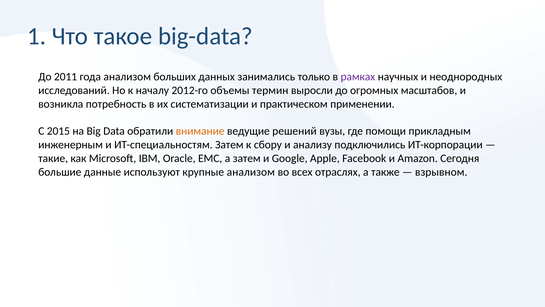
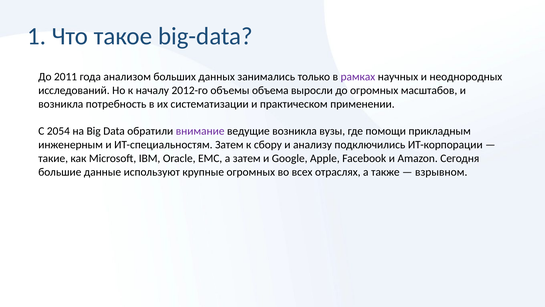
термин: термин -> объема
2015: 2015 -> 2054
внимание colour: orange -> purple
ведущие решений: решений -> возникла
крупные анализом: анализом -> огромных
